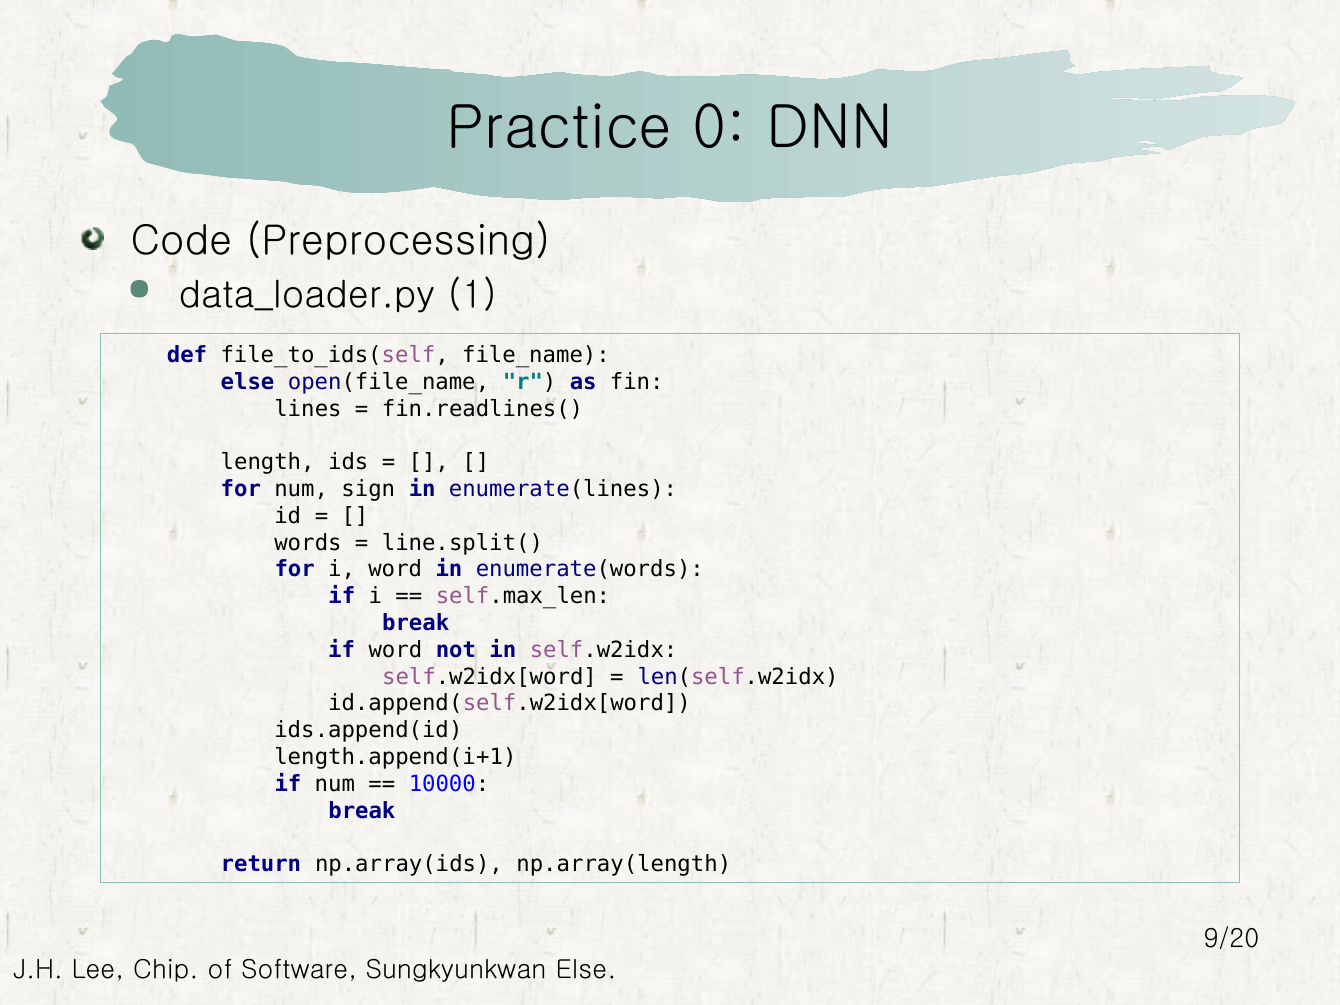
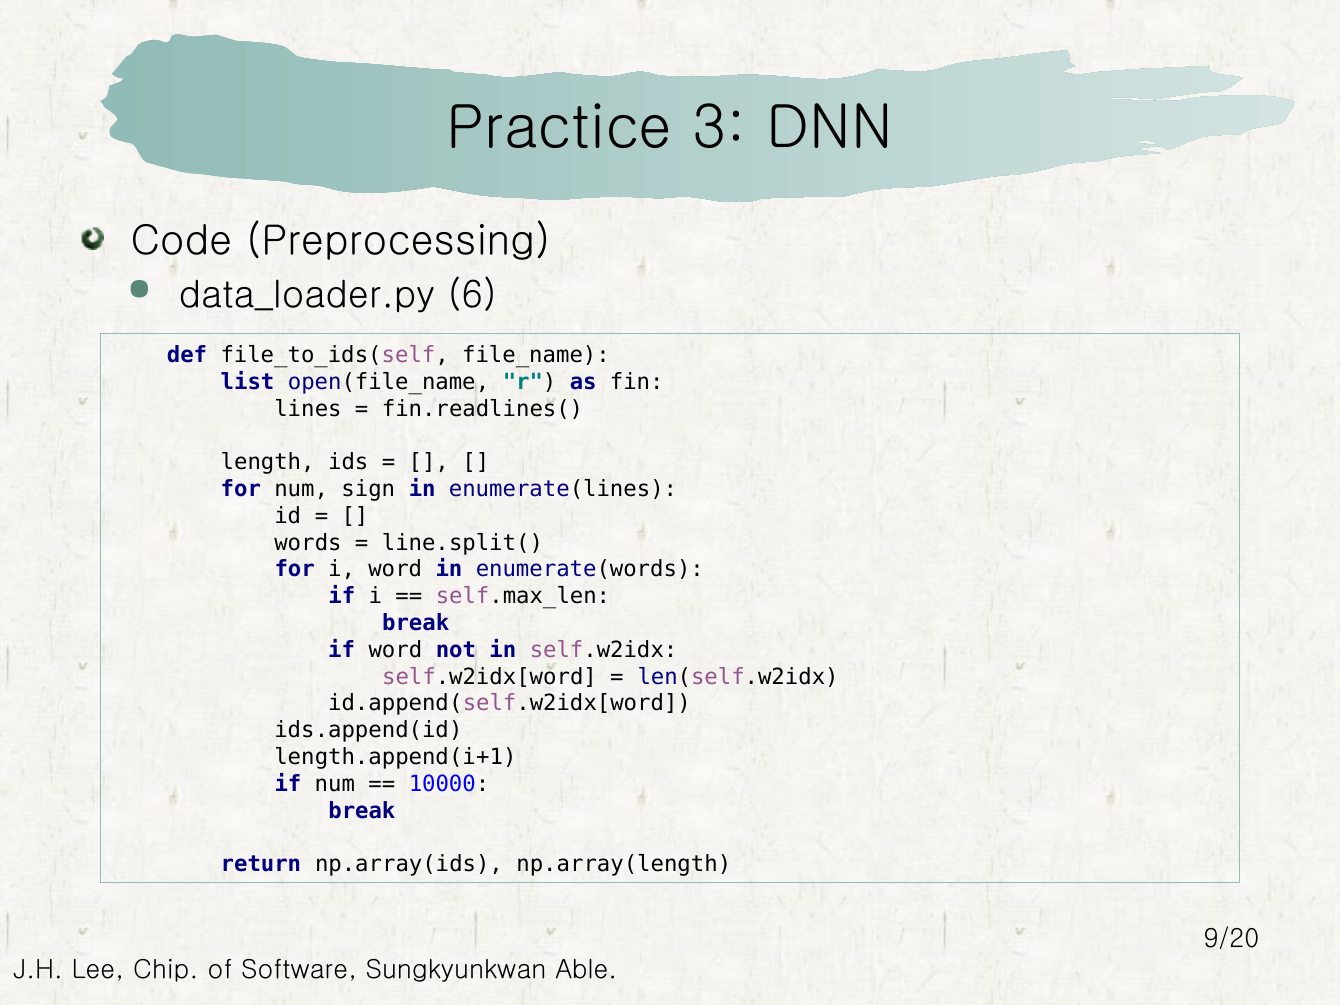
0: 0 -> 3
1: 1 -> 6
else at (248, 382): else -> list
Sungkyunkwan Else: Else -> Able
